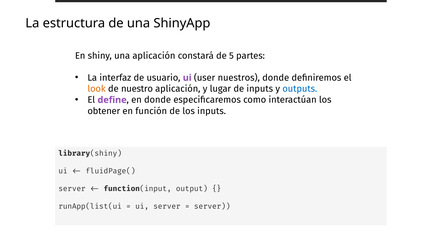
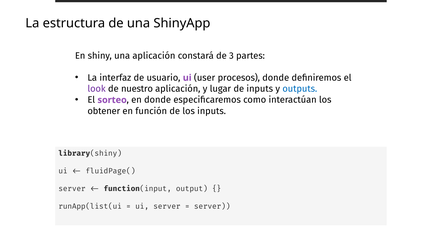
5: 5 -> 3
nuestros: nuestros -> procesos
look colour: orange -> purple
define: define -> sorteo
